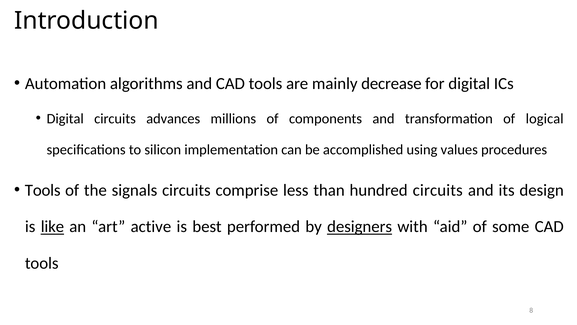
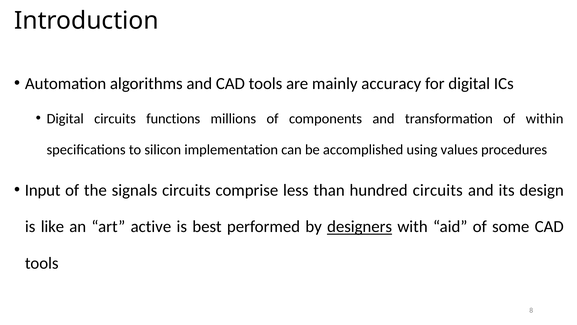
decrease: decrease -> accuracy
advances: advances -> functions
logical: logical -> within
Tools at (43, 190): Tools -> Input
like underline: present -> none
